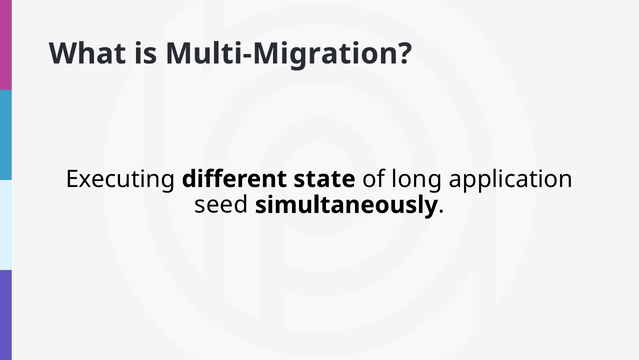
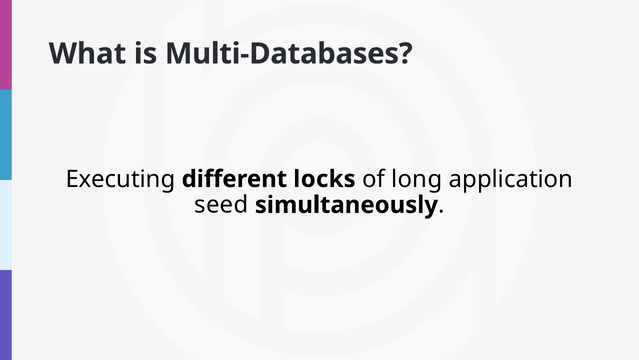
Multi-Migration: Multi-Migration -> Multi-Databases
state: state -> locks
